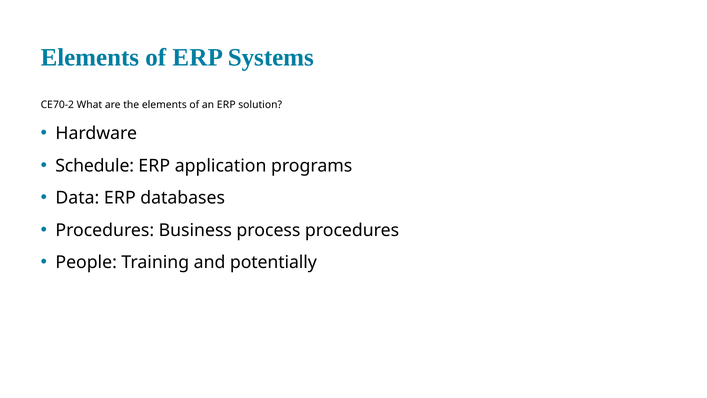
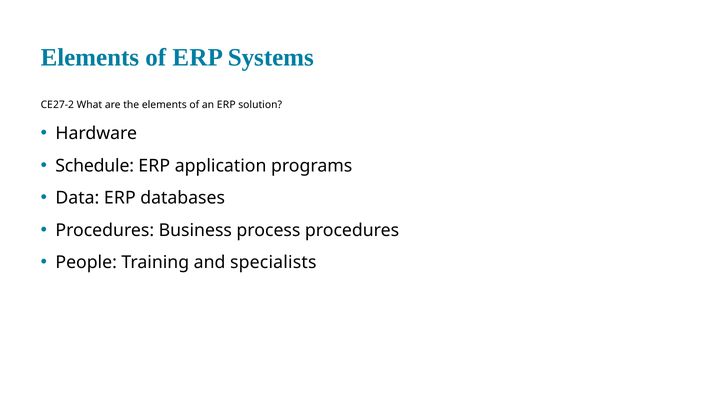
70-2: 70-2 -> 27-2
potentially: potentially -> specialists
